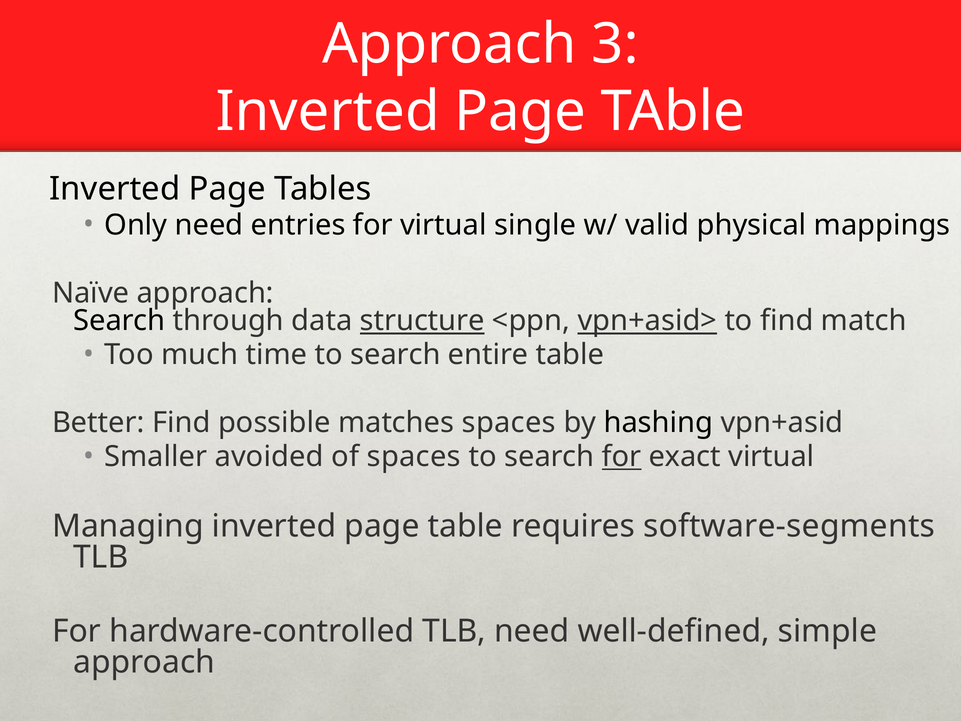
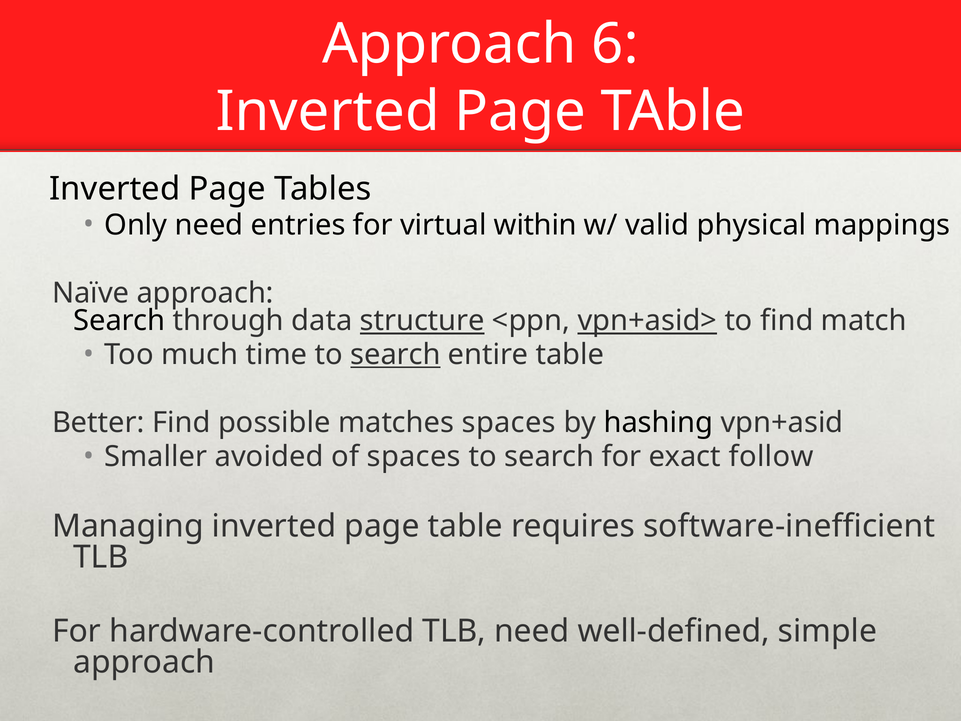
3: 3 -> 6
single: single -> within
search at (396, 355) underline: none -> present
for at (622, 457) underline: present -> none
exact virtual: virtual -> follow
software-segments: software-segments -> software-inefficient
